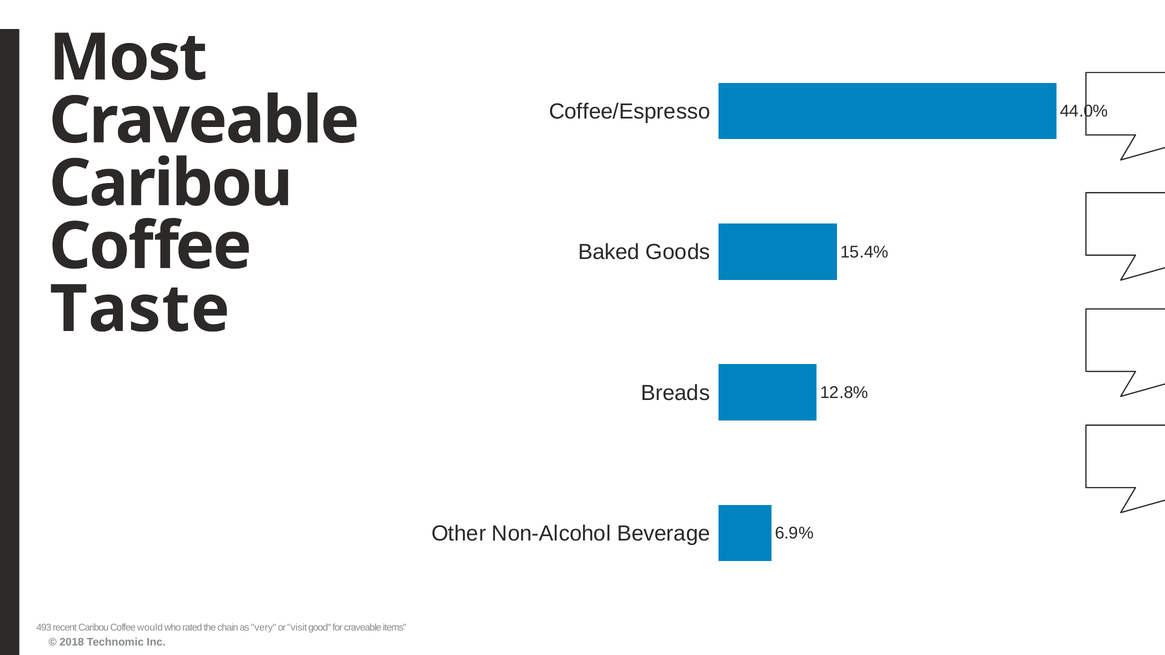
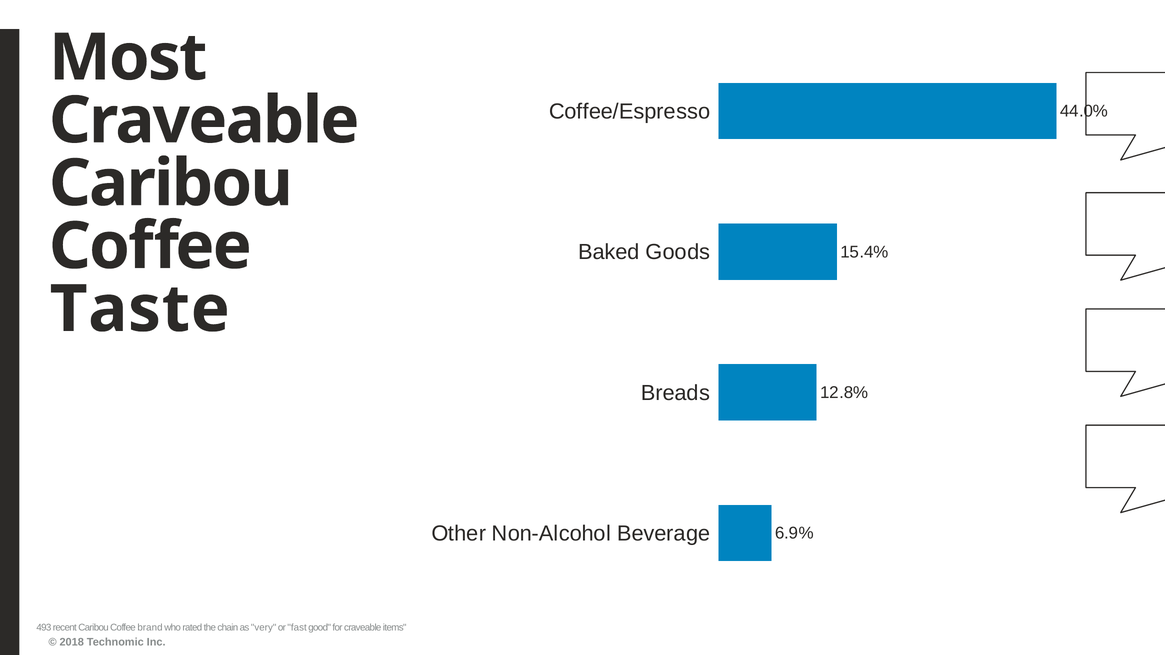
would: would -> brand
visit: visit -> fast
